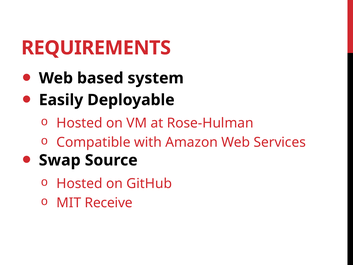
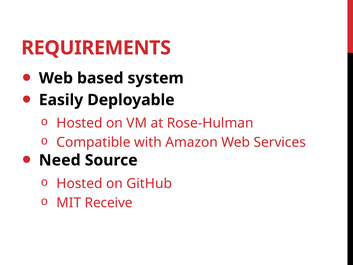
Swap: Swap -> Need
